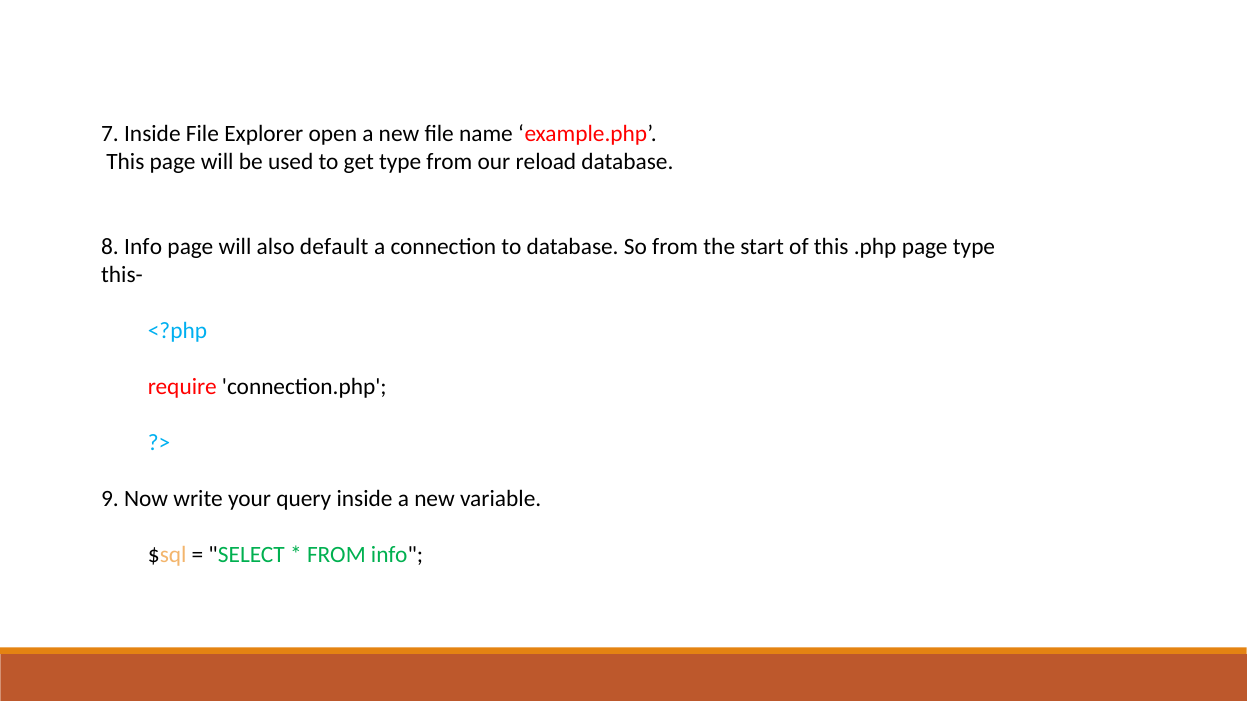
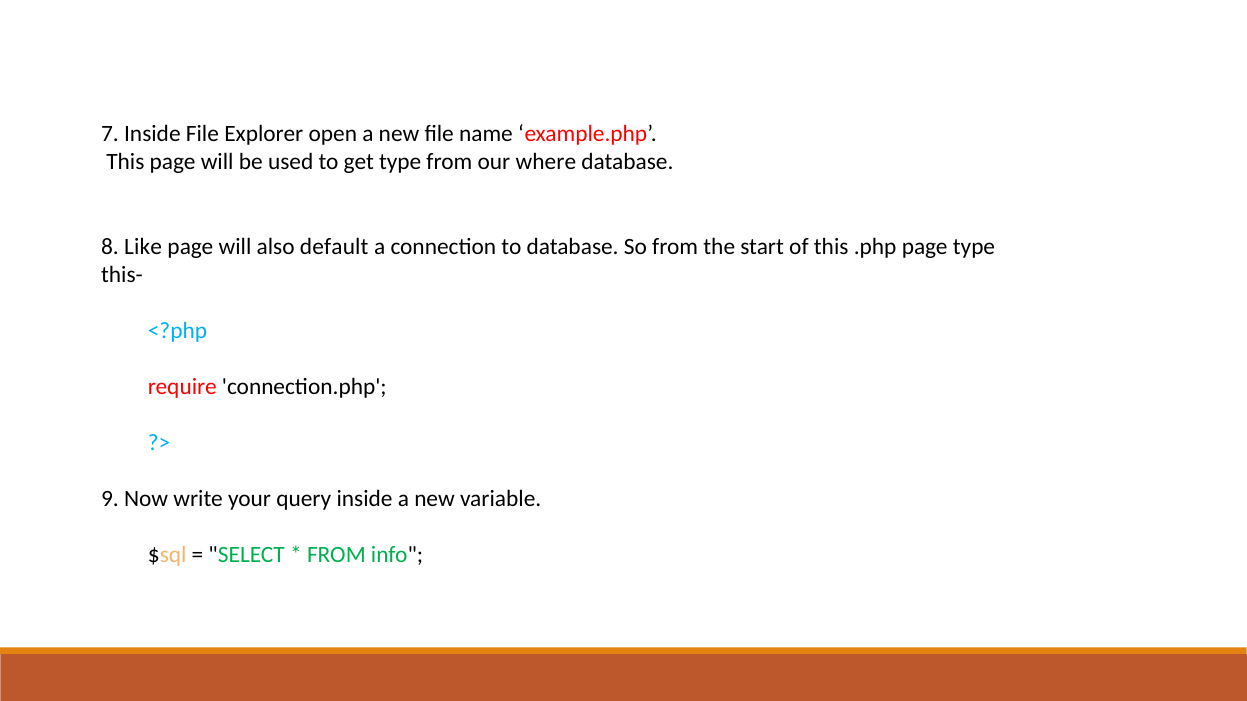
reload: reload -> where
8 Info: Info -> Like
